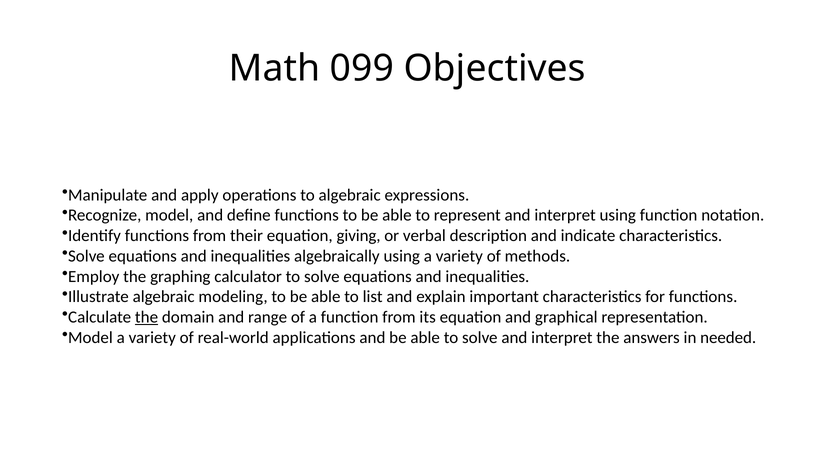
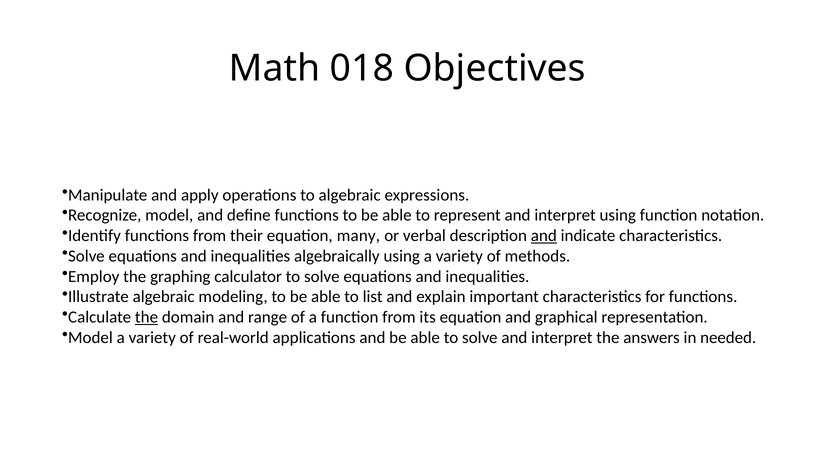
099: 099 -> 018
giving: giving -> many
and at (544, 236) underline: none -> present
